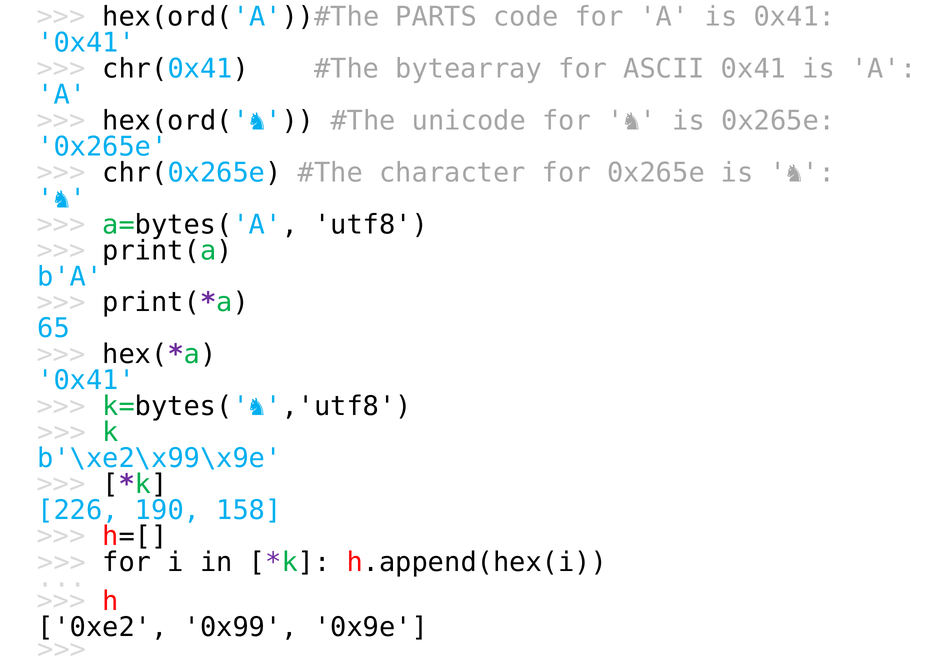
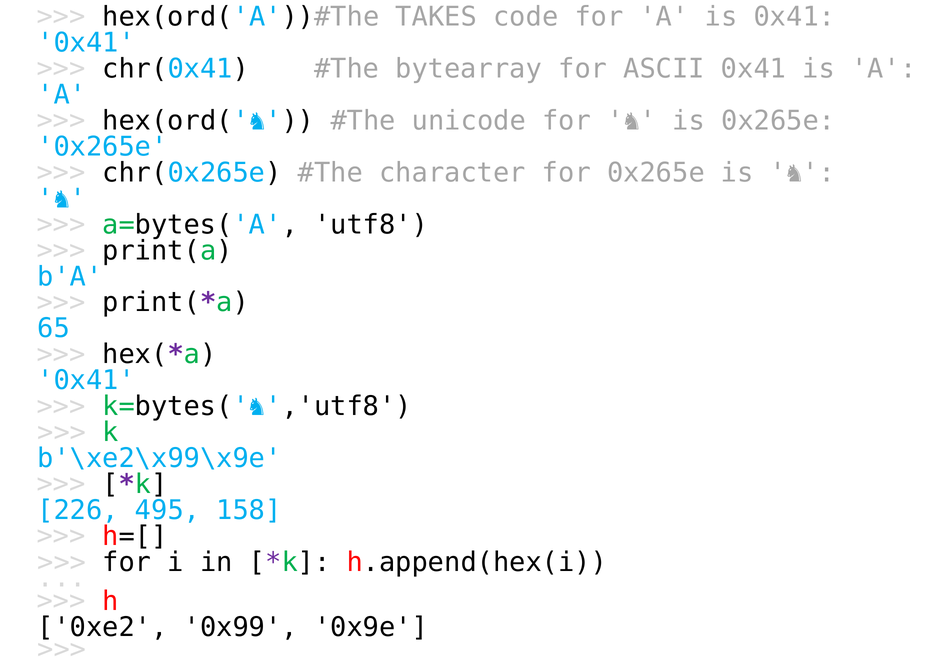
PARTS: PARTS -> TAKES
190: 190 -> 495
